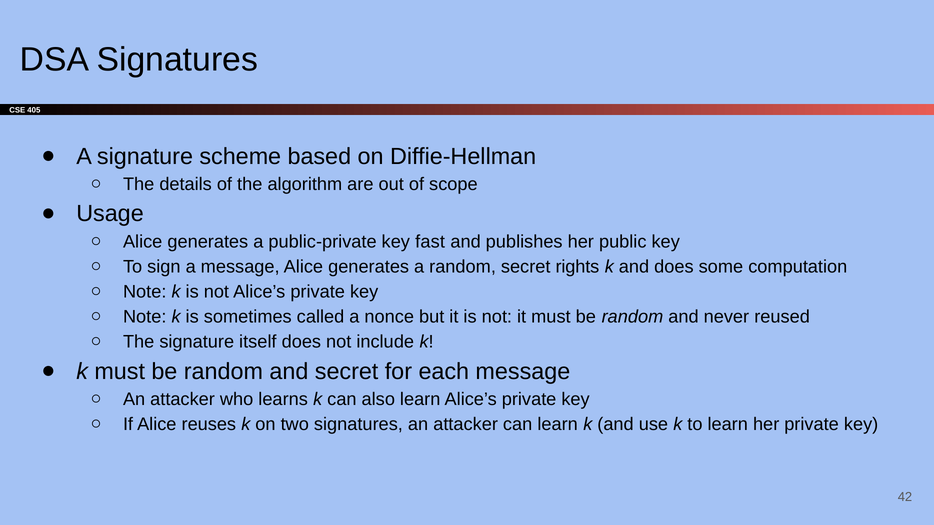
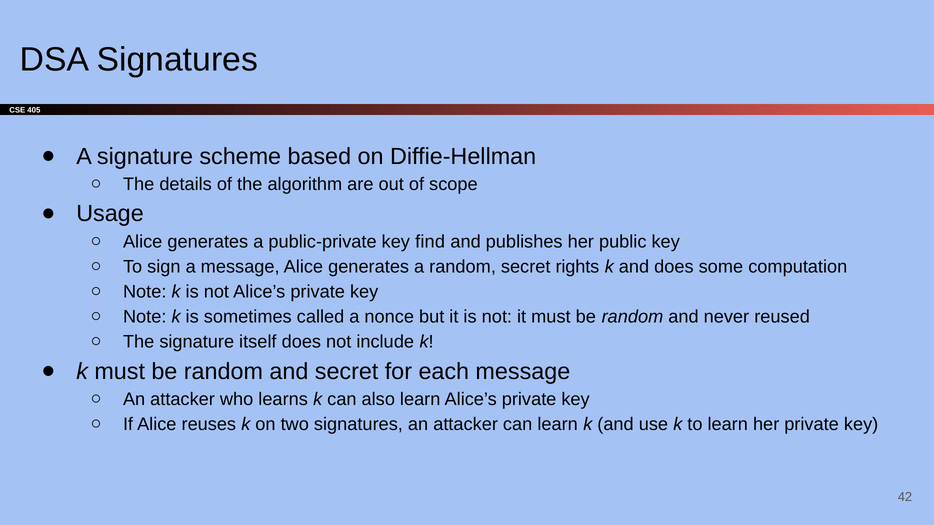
fast: fast -> find
